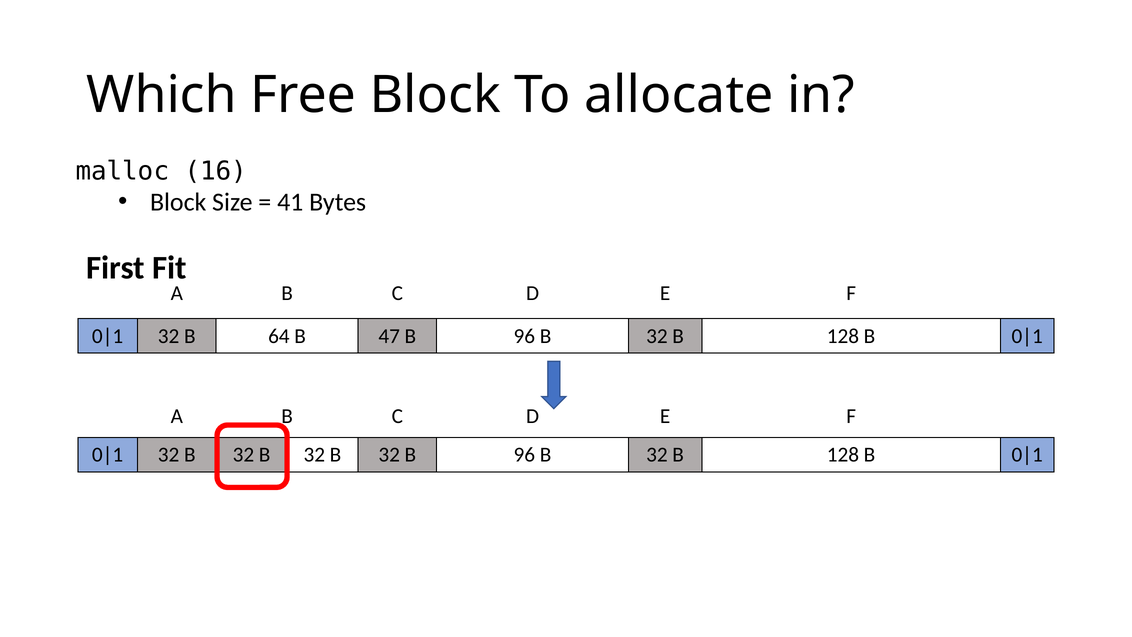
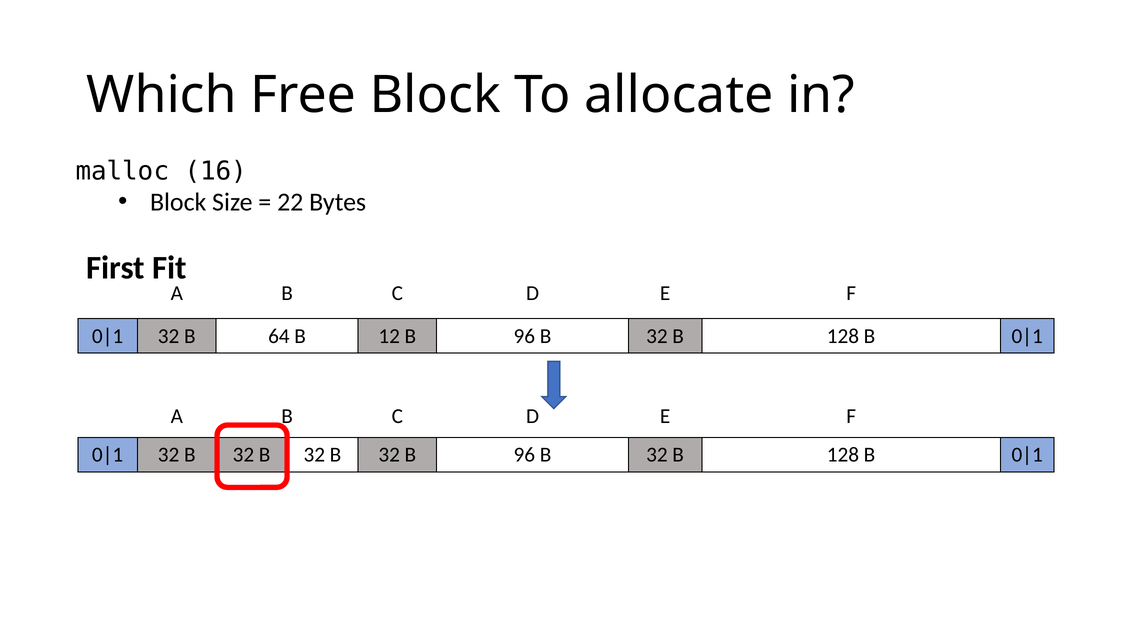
41: 41 -> 22
47: 47 -> 12
